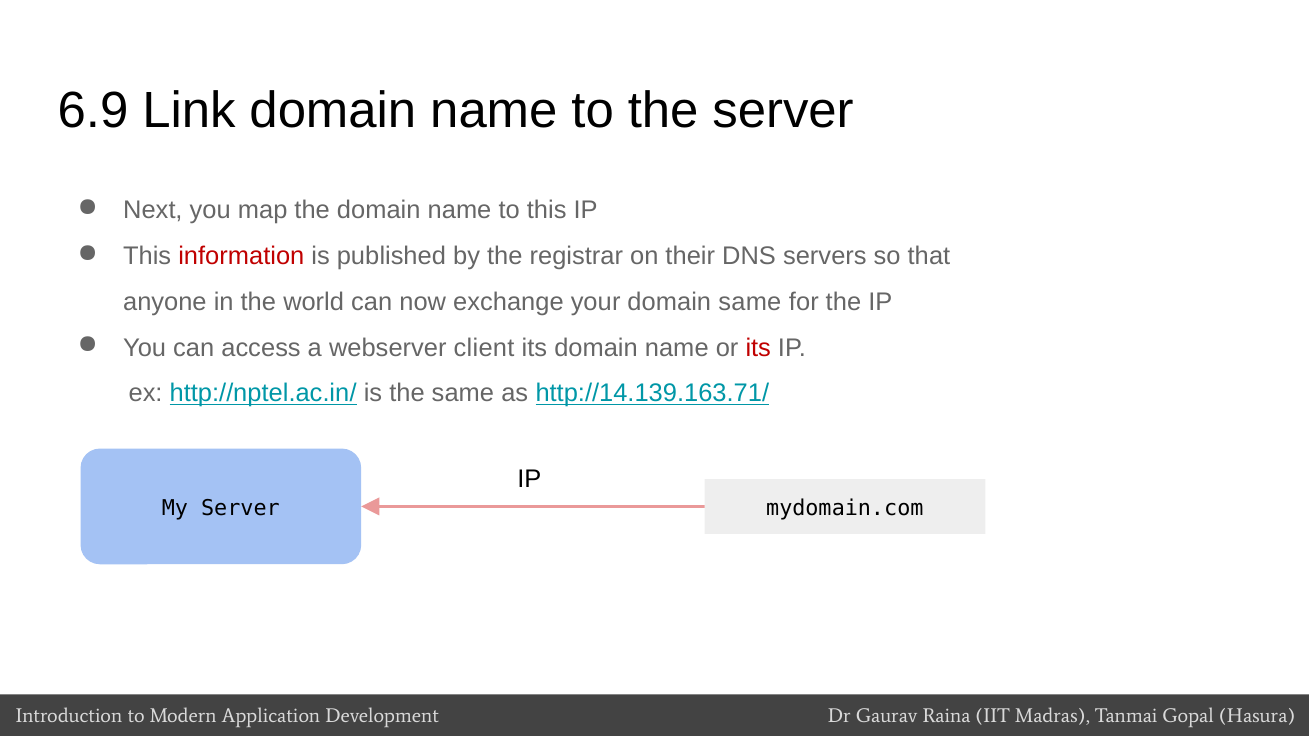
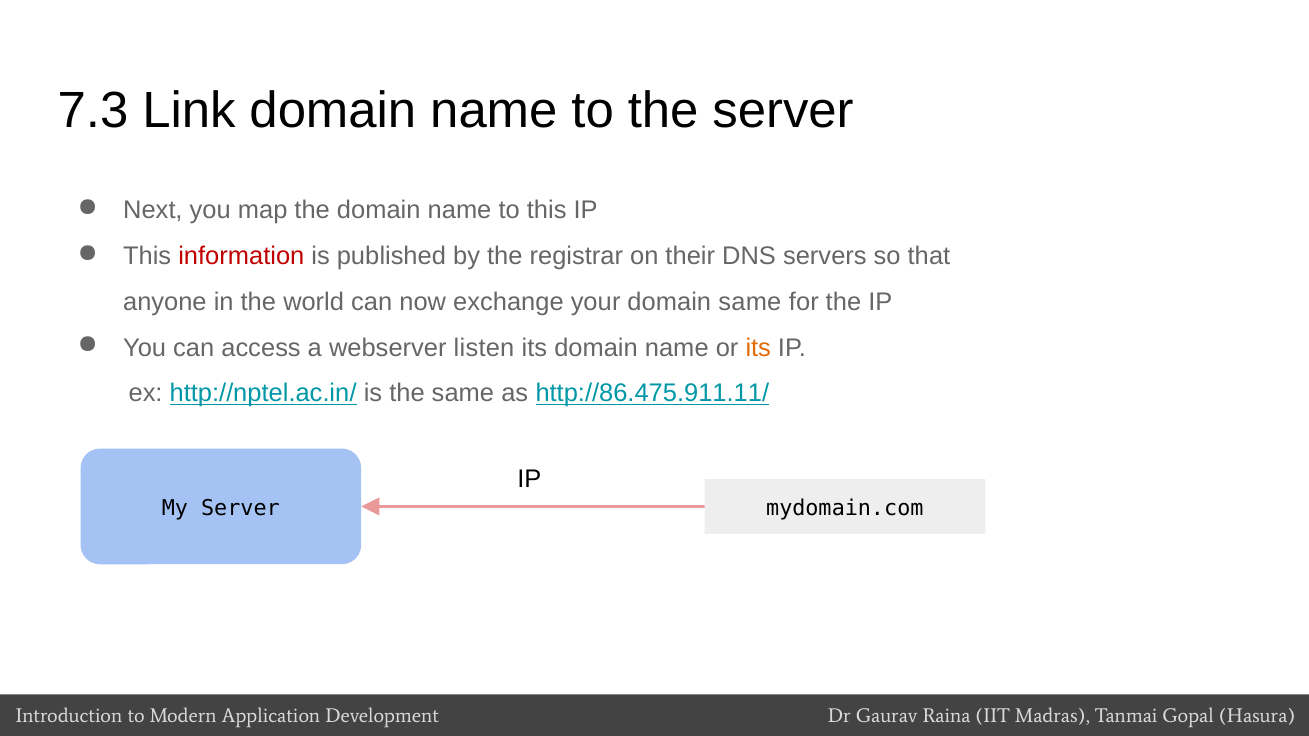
6.9: 6.9 -> 7.3
client: client -> listen
its at (758, 348) colour: red -> orange
http://14.139.163.71/: http://14.139.163.71/ -> http://86.475.911.11/
